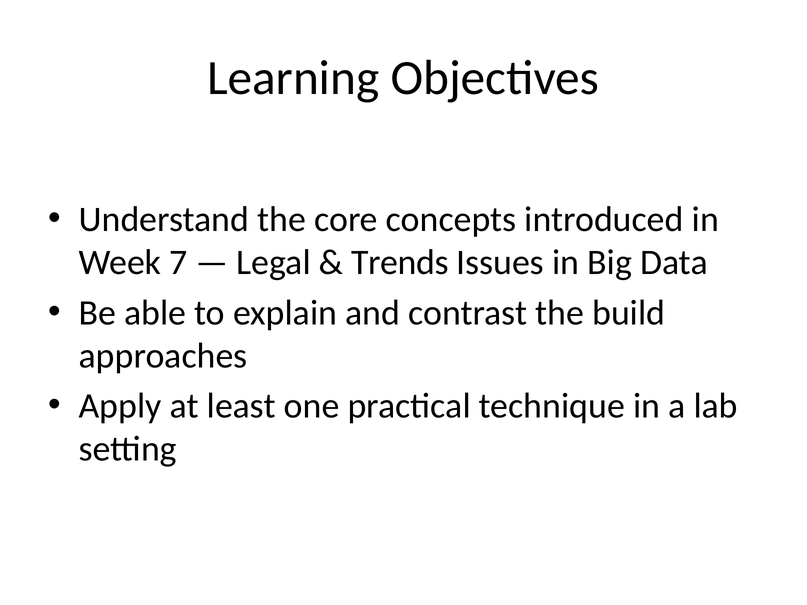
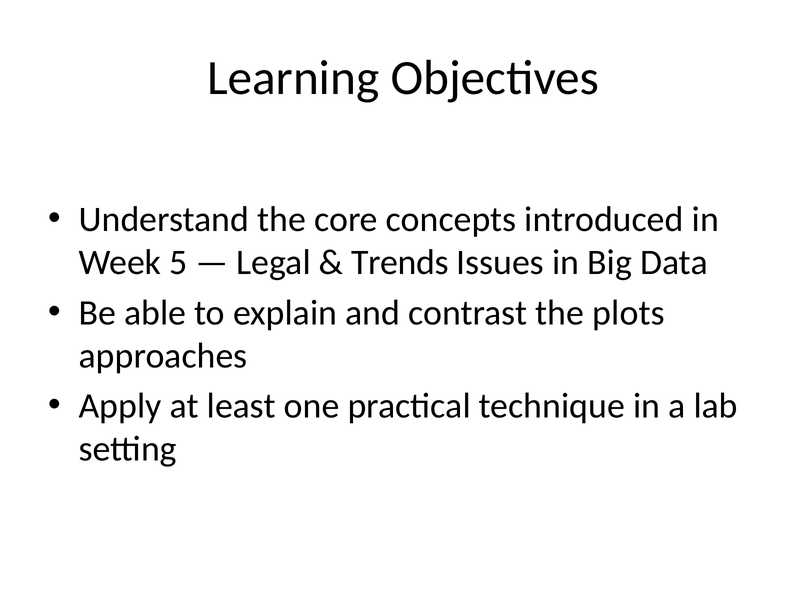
7: 7 -> 5
build: build -> plots
